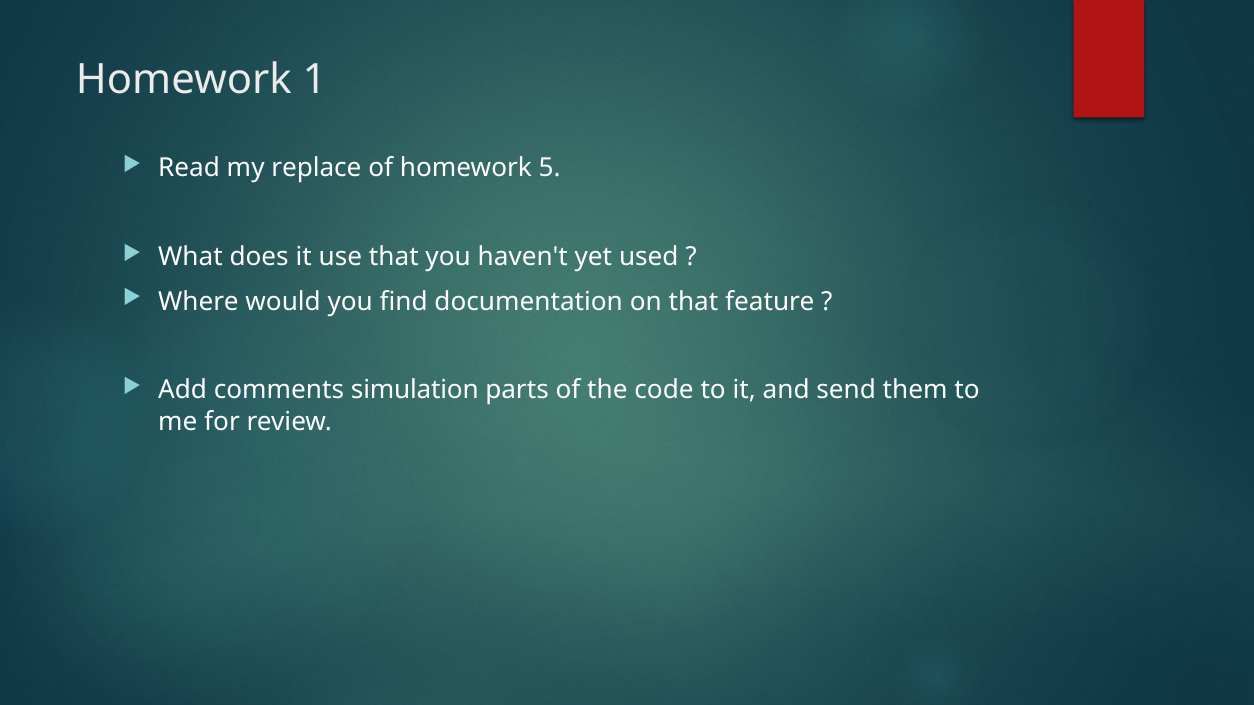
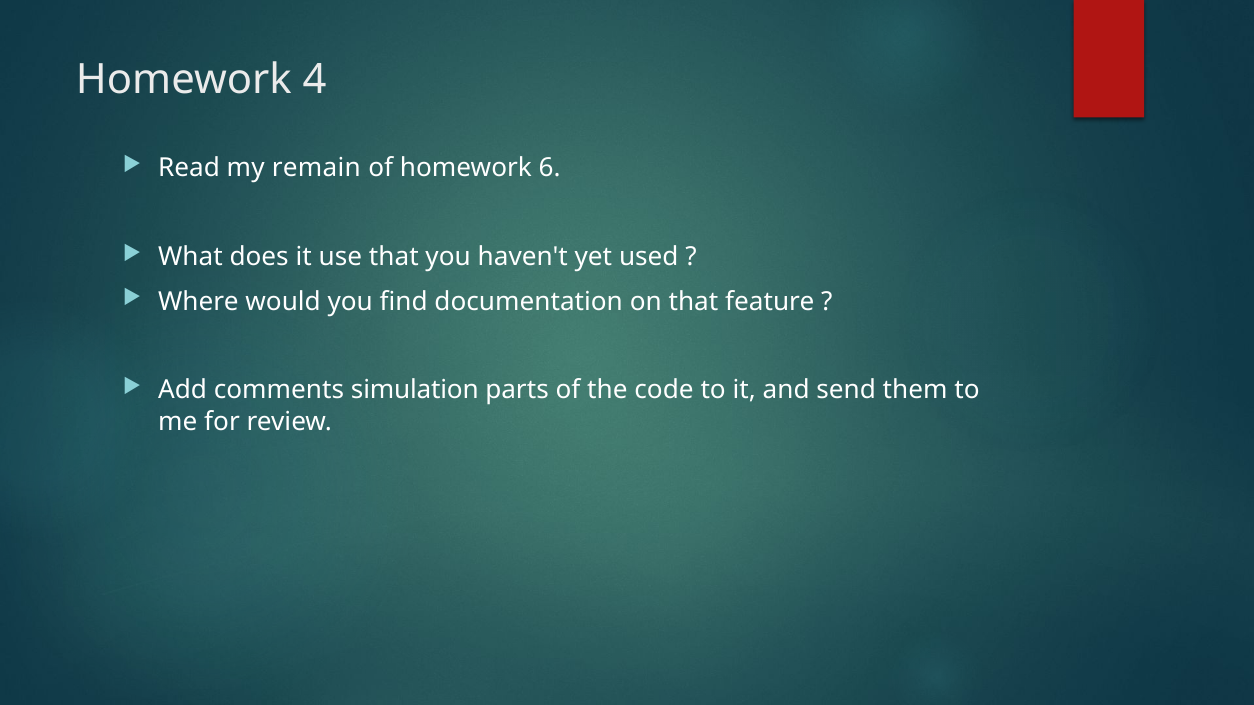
1: 1 -> 4
replace: replace -> remain
5: 5 -> 6
